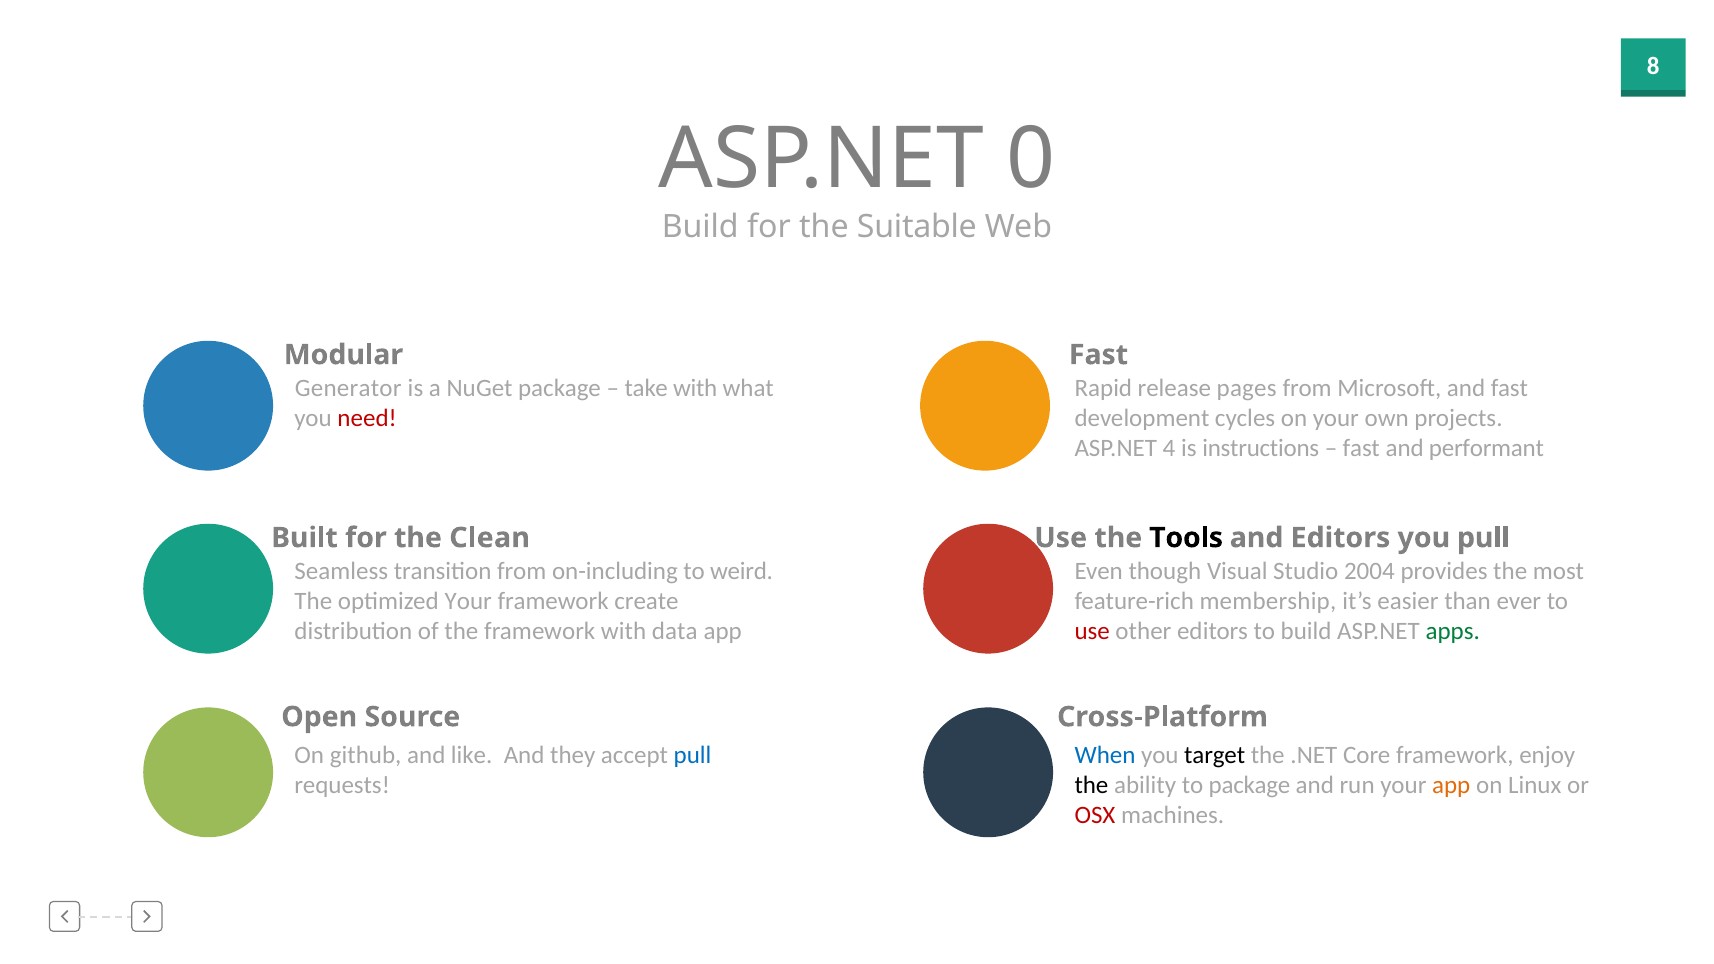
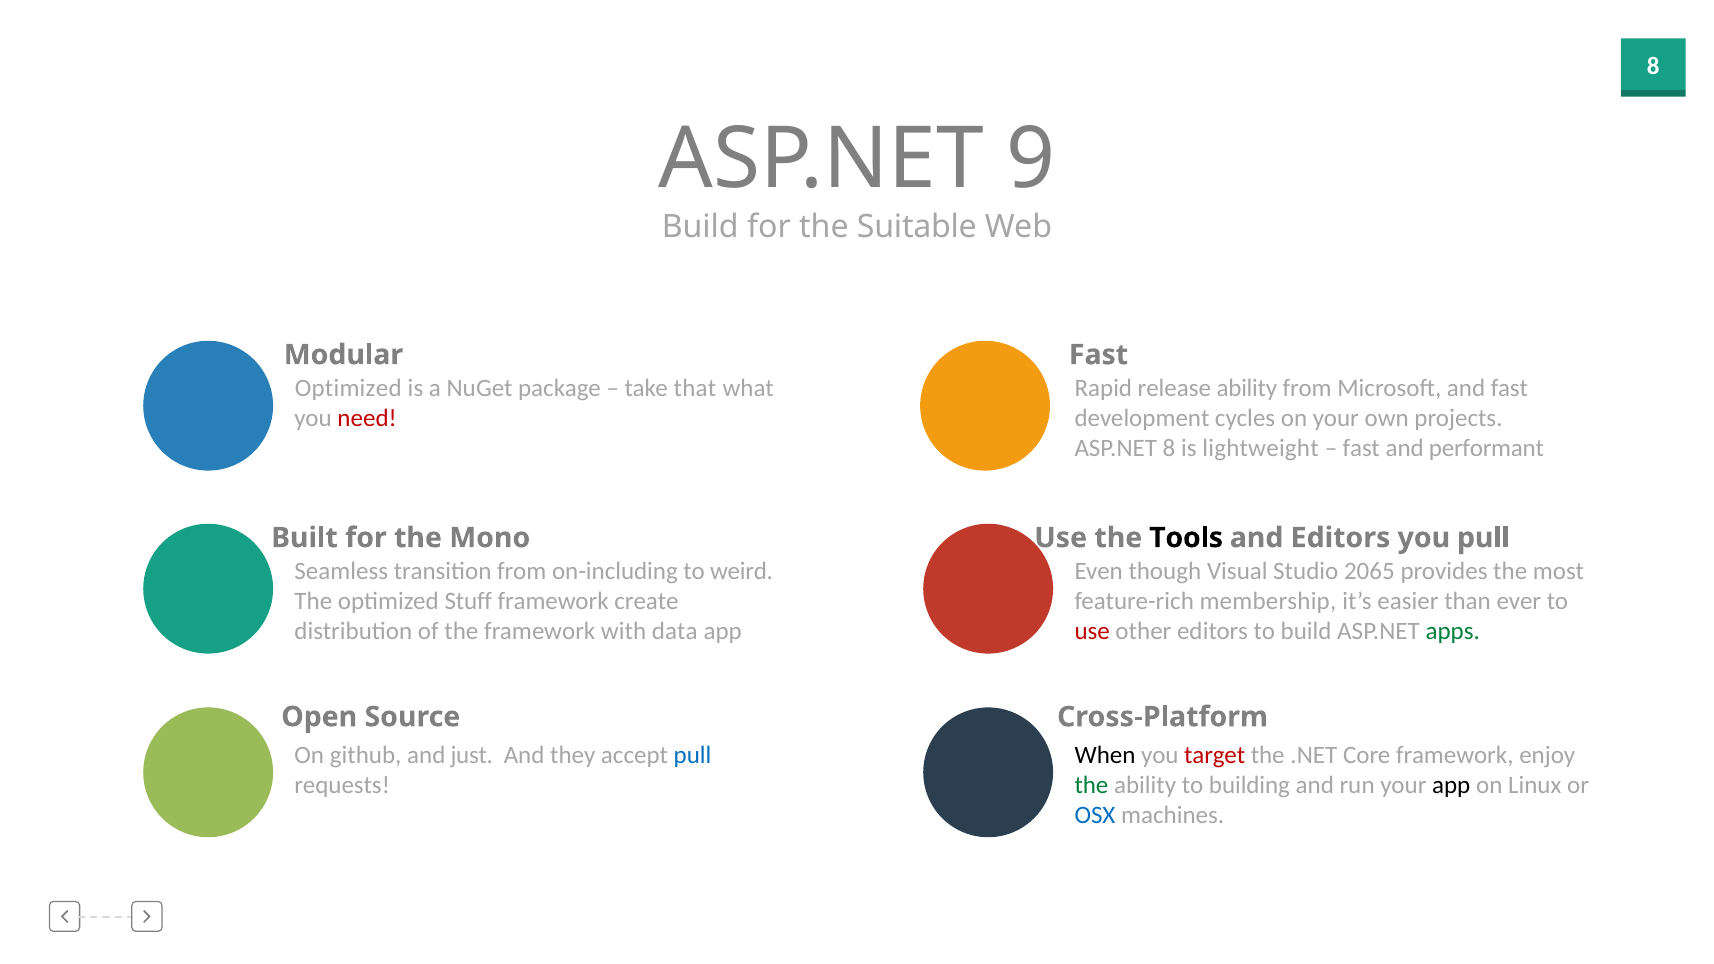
0: 0 -> 9
Generator at (348, 388): Generator -> Optimized
take with: with -> that
release pages: pages -> ability
ASP.NET 4: 4 -> 8
instructions: instructions -> lightweight
Clean: Clean -> Mono
2004: 2004 -> 2065
optimized Your: Your -> Stuff
like: like -> just
When colour: blue -> black
target colour: black -> red
the at (1091, 785) colour: black -> green
to package: package -> building
app at (1451, 785) colour: orange -> black
OSX colour: red -> blue
